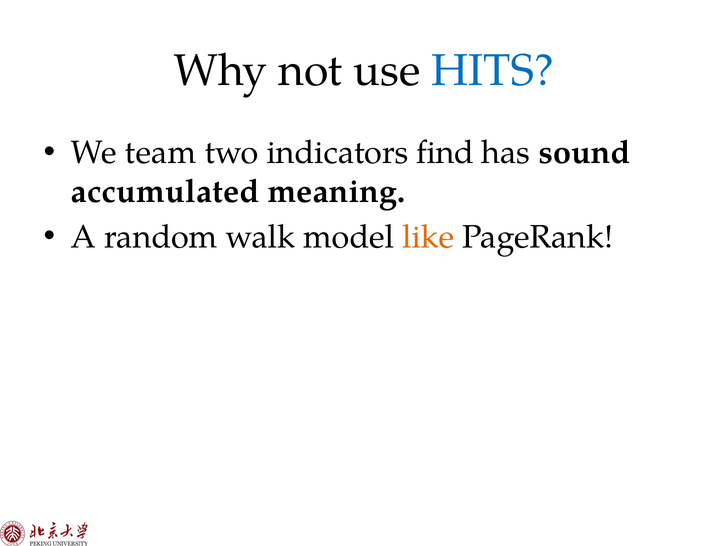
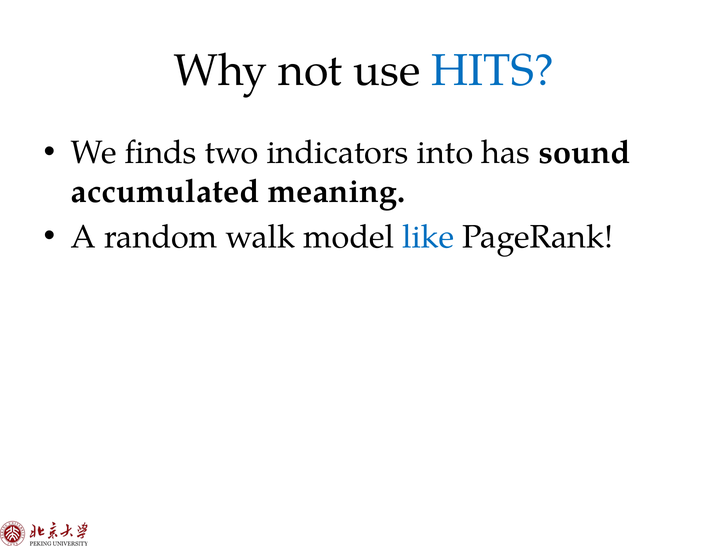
team: team -> finds
find: find -> into
like colour: orange -> blue
